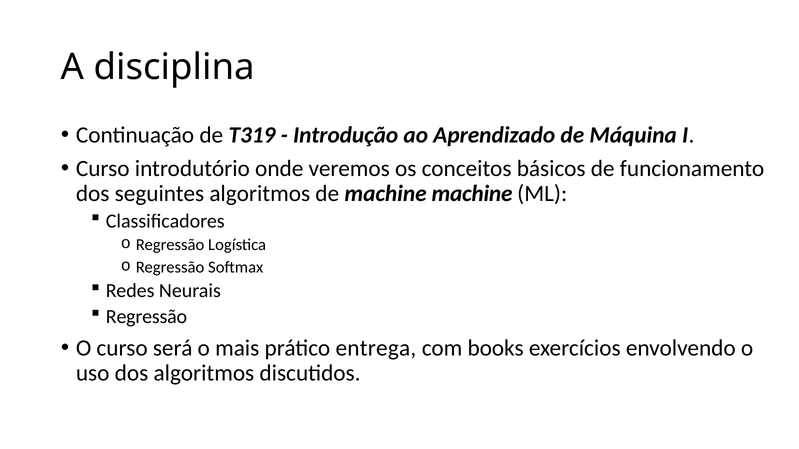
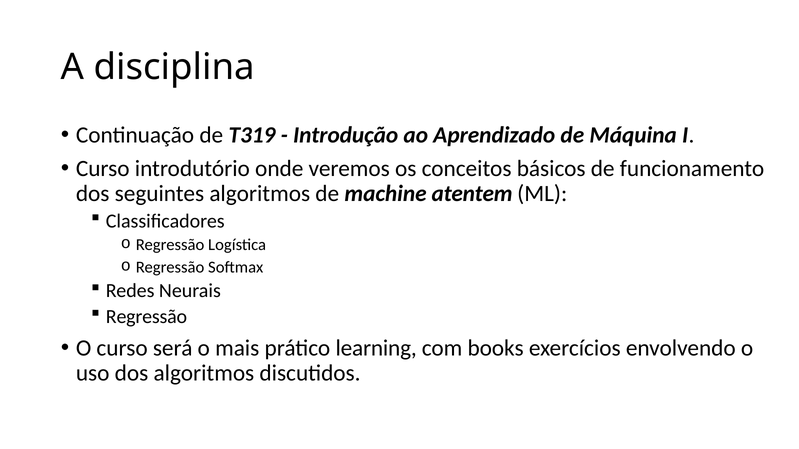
machine machine: machine -> atentem
entrega: entrega -> learning
